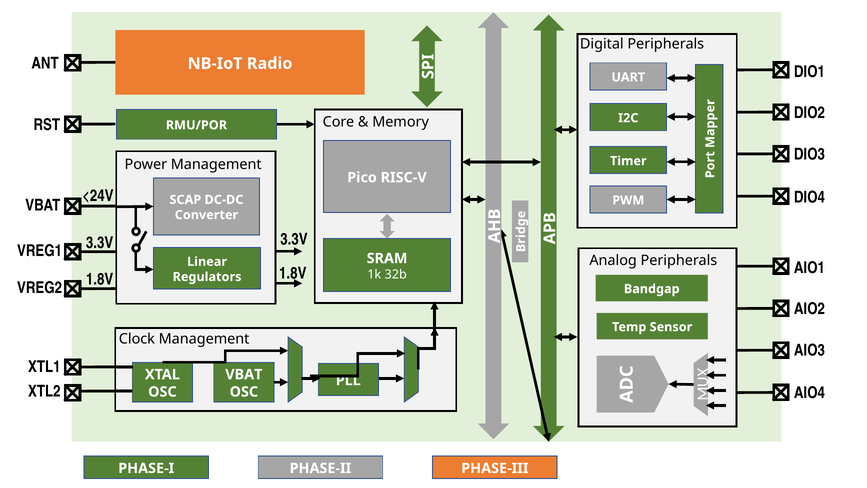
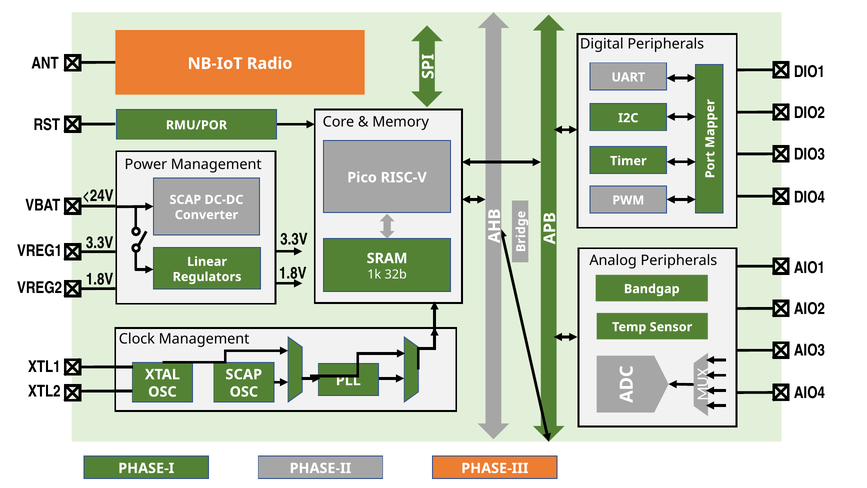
VBAT at (244, 374): VBAT -> SCAP
